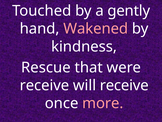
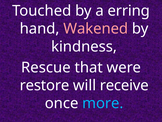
gently: gently -> erring
receive at (44, 85): receive -> restore
more colour: pink -> light blue
